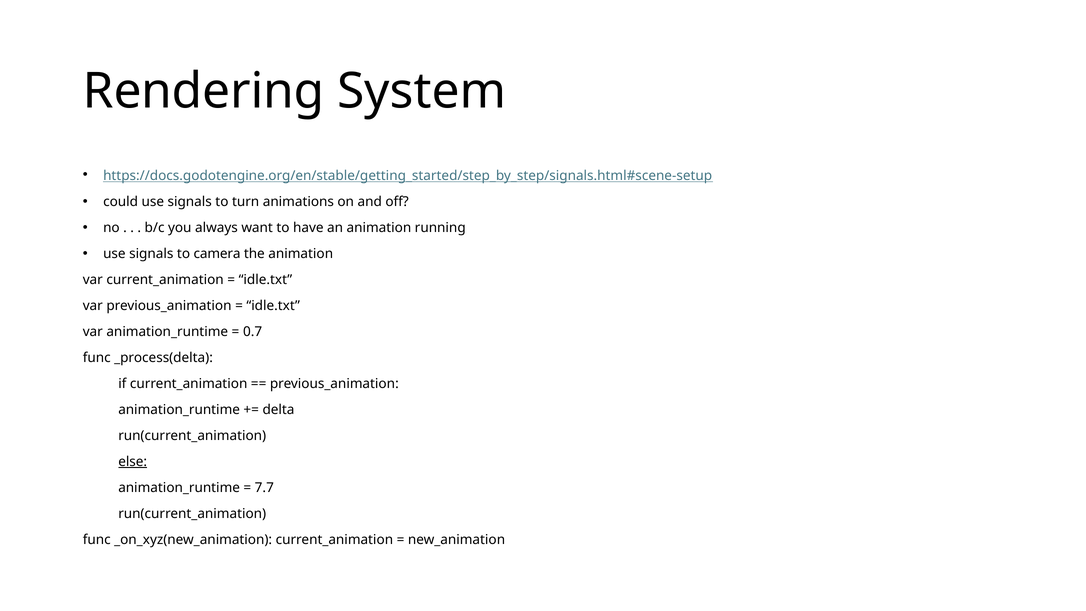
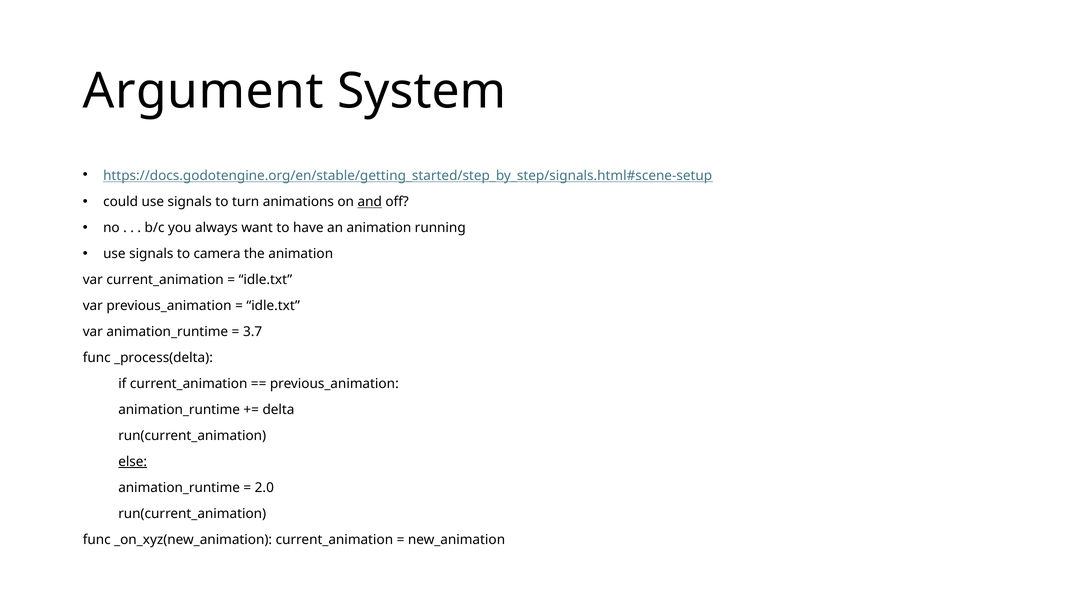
Rendering: Rendering -> Argument
and underline: none -> present
0.7: 0.7 -> 3.7
7.7: 7.7 -> 2.0
